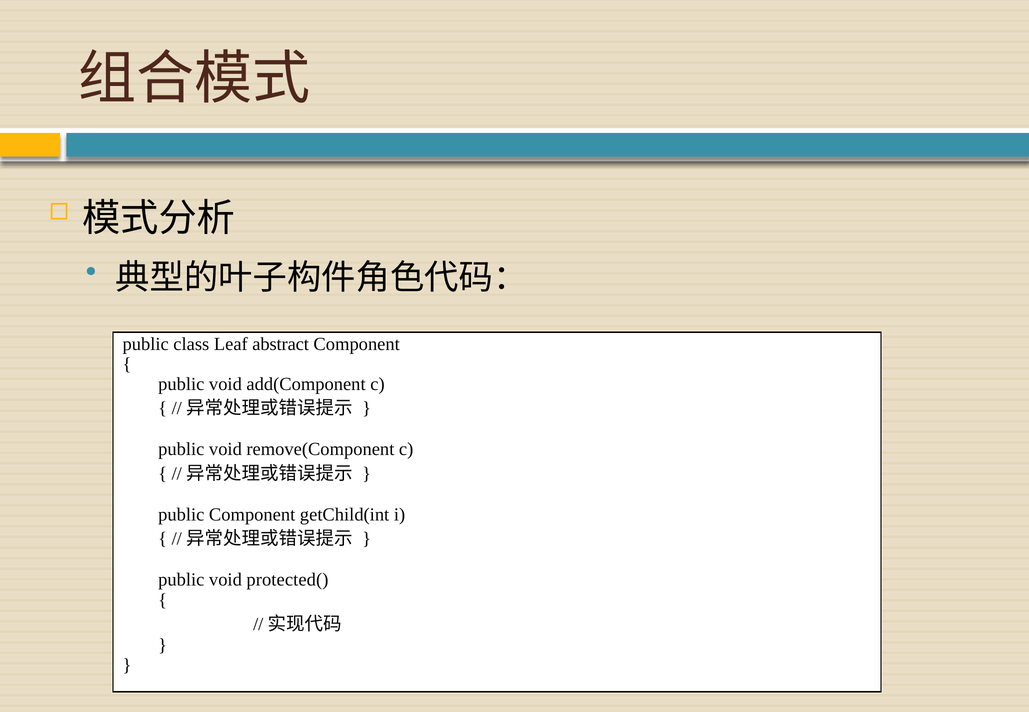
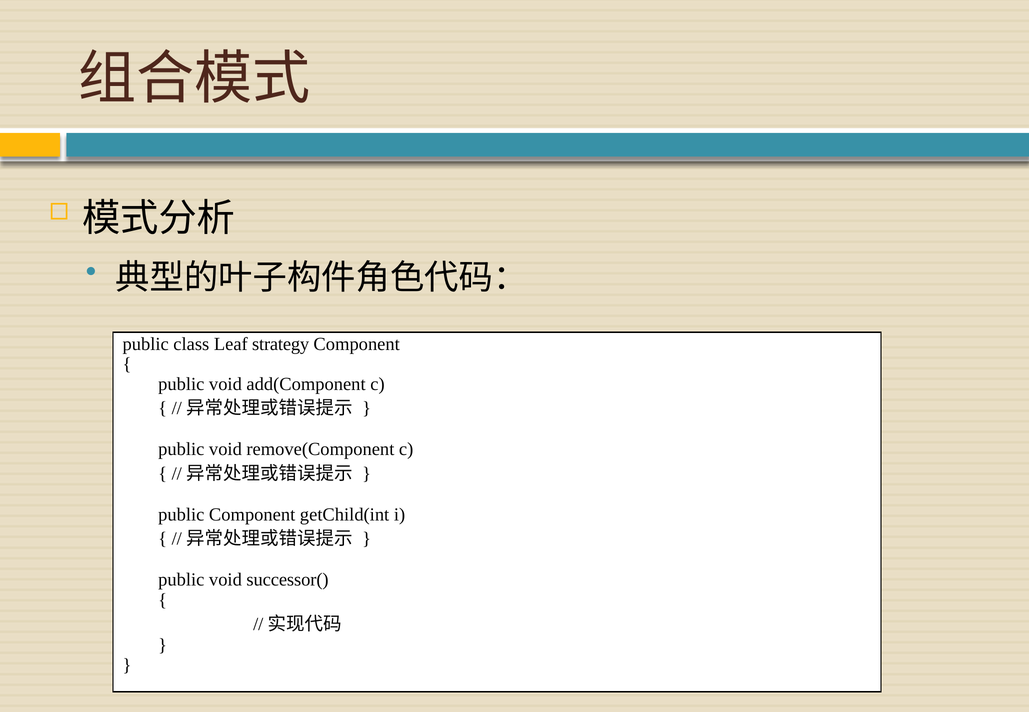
abstract: abstract -> strategy
protected(: protected( -> successor(
